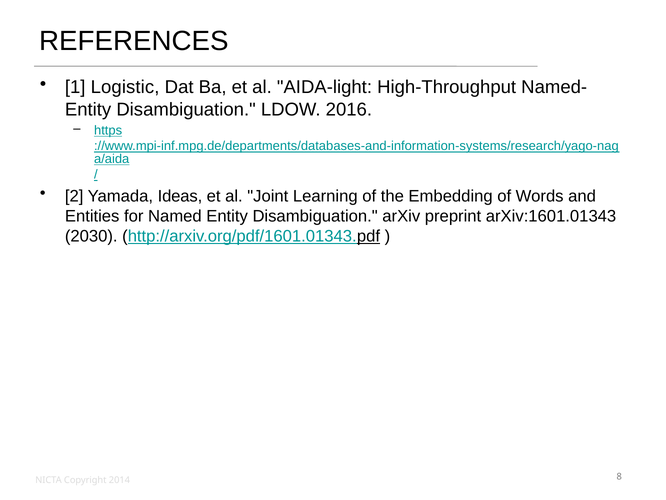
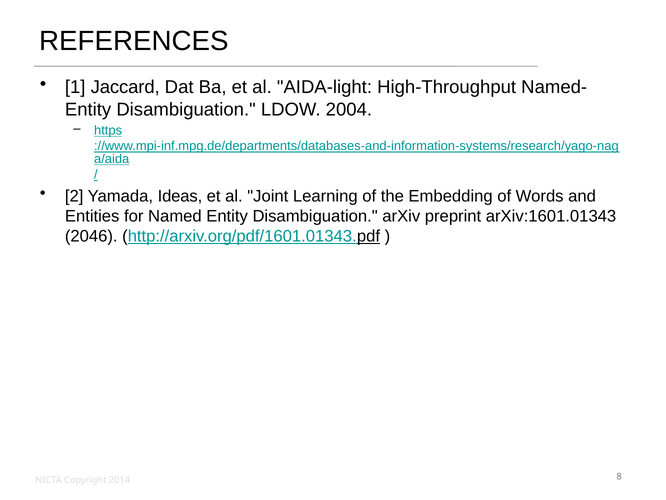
Logistic: Logistic -> Jaccard
2016: 2016 -> 2004
2030: 2030 -> 2046
